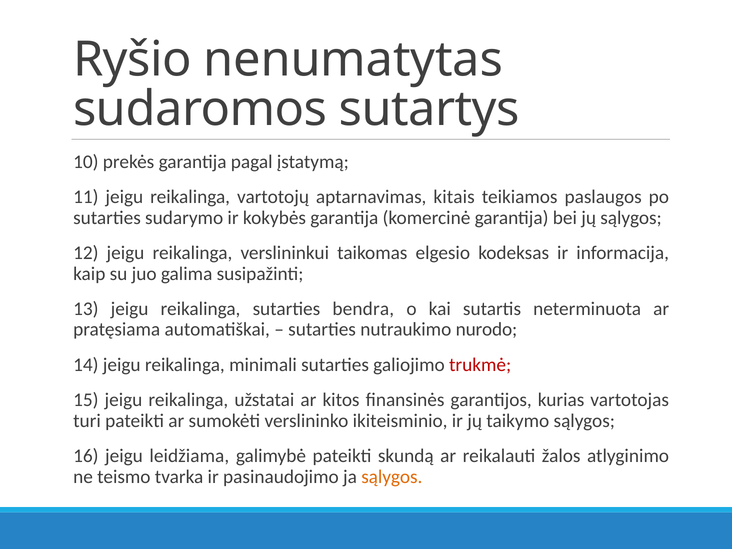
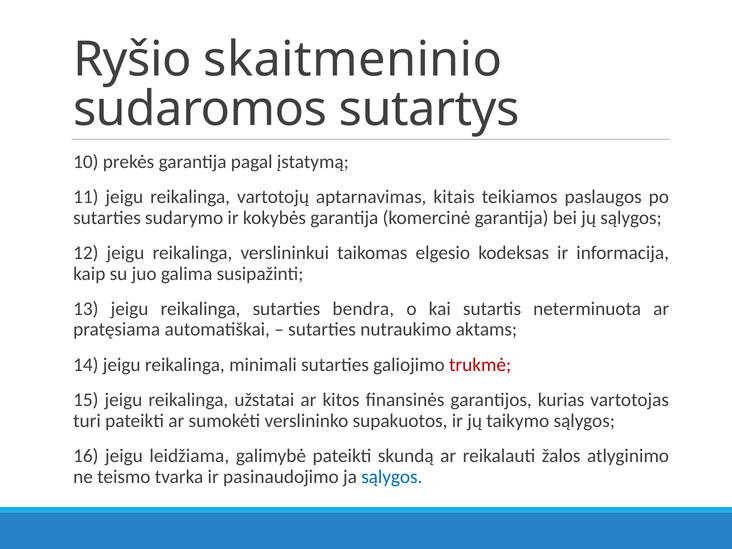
nenumatytas: nenumatytas -> skaitmeninio
nurodo: nurodo -> aktams
ikiteisminio: ikiteisminio -> supakuotos
sąlygos at (392, 477) colour: orange -> blue
